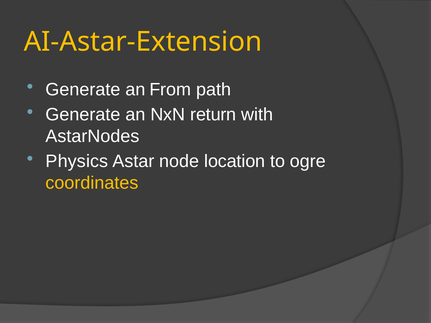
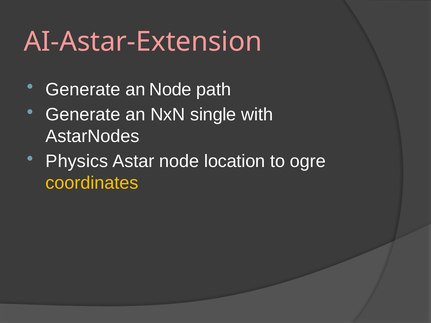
AI-Astar-Extension colour: yellow -> pink
an From: From -> Node
return: return -> single
